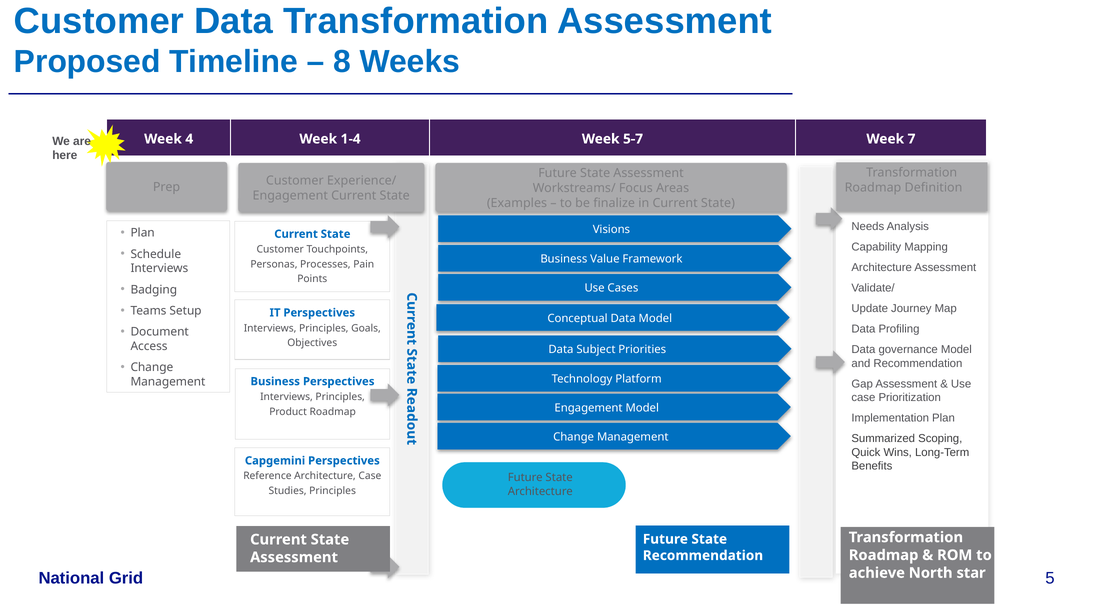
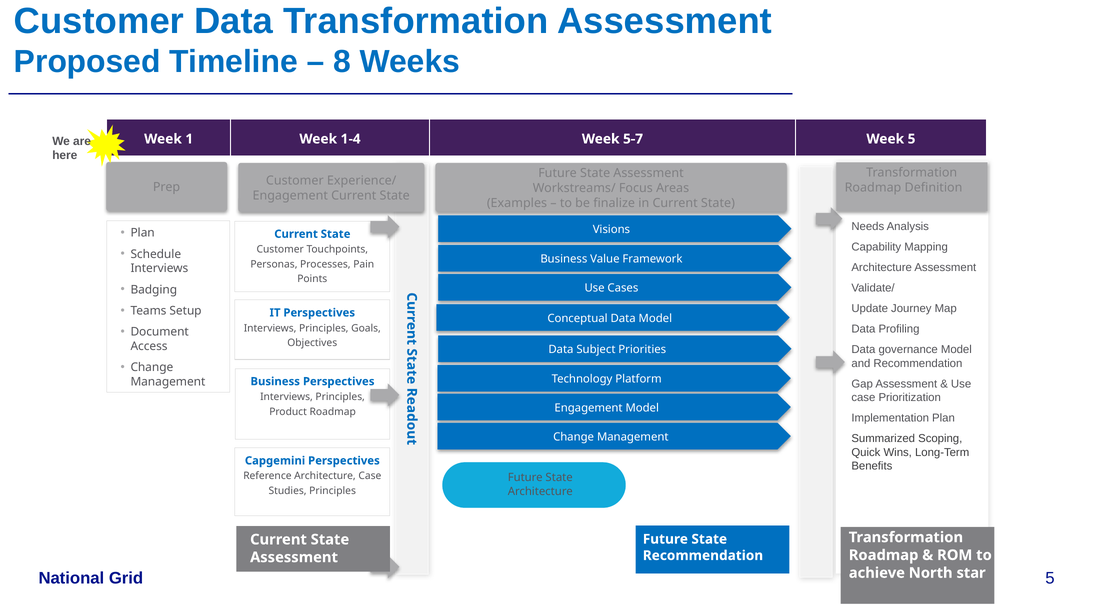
4: 4 -> 1
Week 7: 7 -> 5
